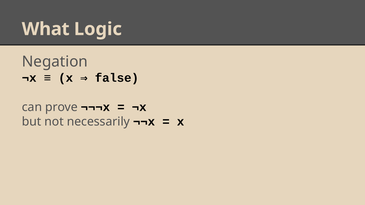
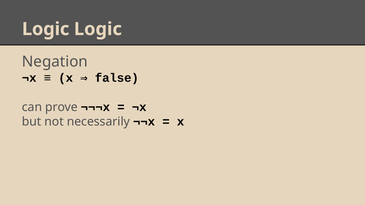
What at (46, 29): What -> Logic
